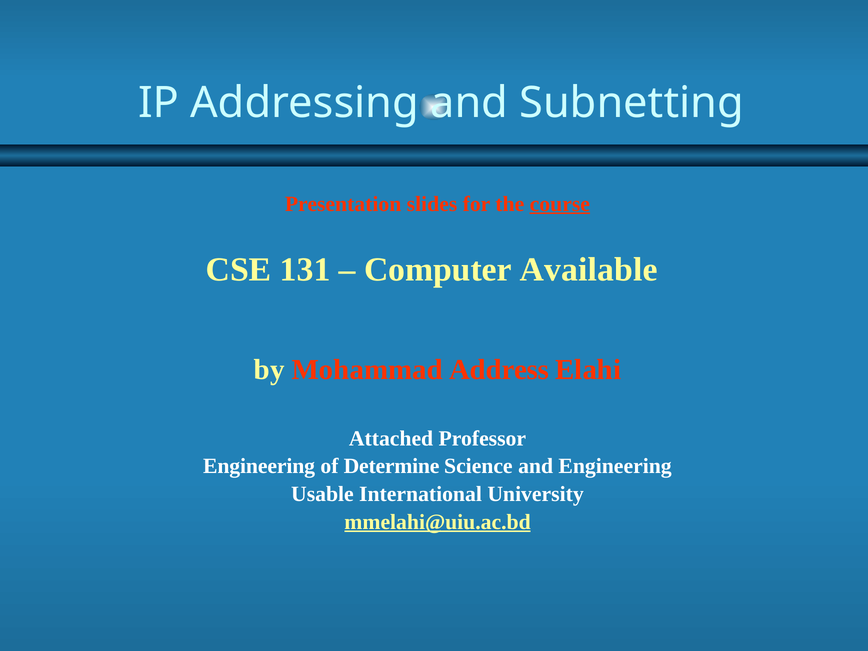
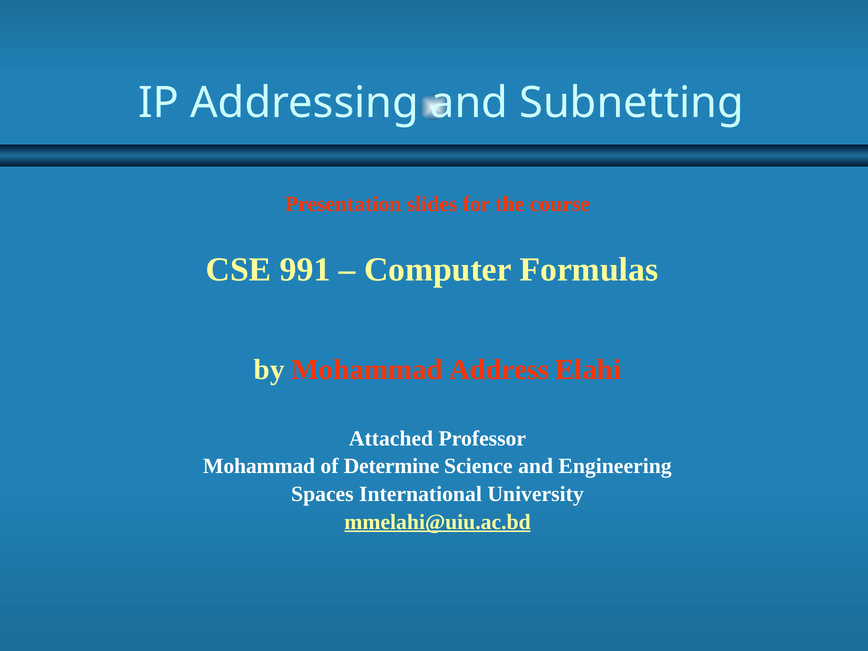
course underline: present -> none
131: 131 -> 991
Available: Available -> Formulas
Engineering at (259, 466): Engineering -> Mohammad
Usable: Usable -> Spaces
